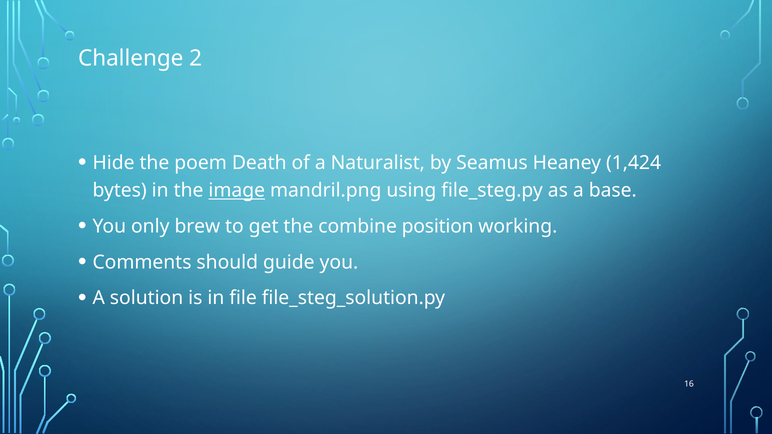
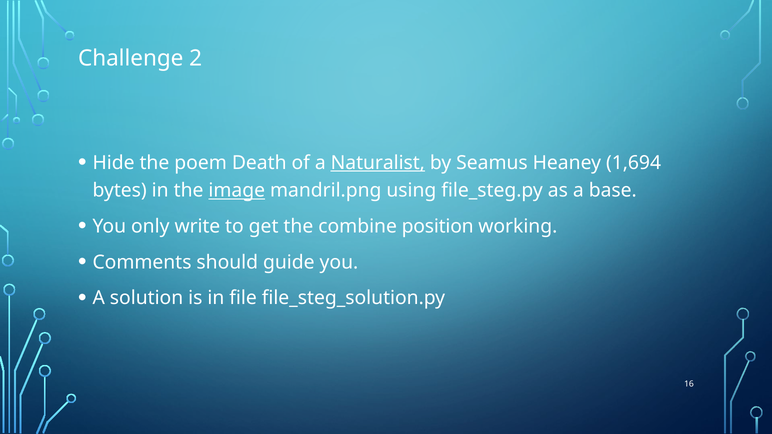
Naturalist underline: none -> present
1,424: 1,424 -> 1,694
brew: brew -> write
